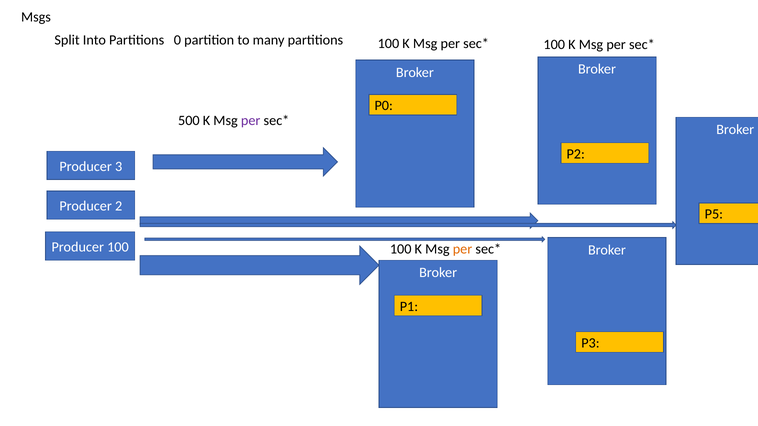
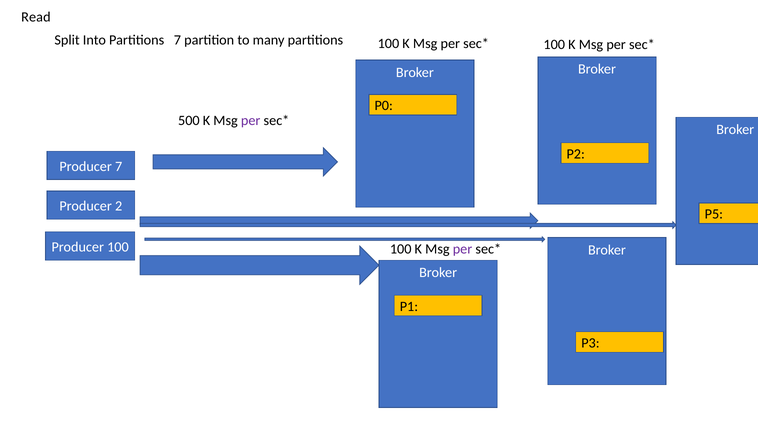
Msgs: Msgs -> Read
Partitions 0: 0 -> 7
Producer 3: 3 -> 7
per at (463, 249) colour: orange -> purple
